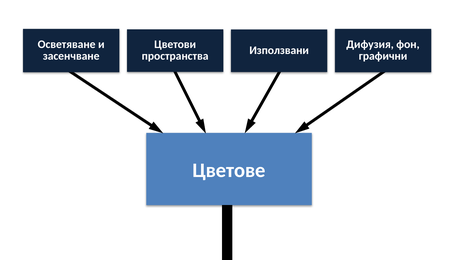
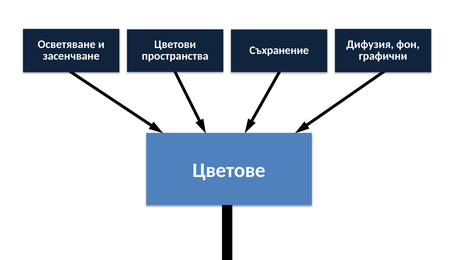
Използвани: Използвани -> Съхранение
